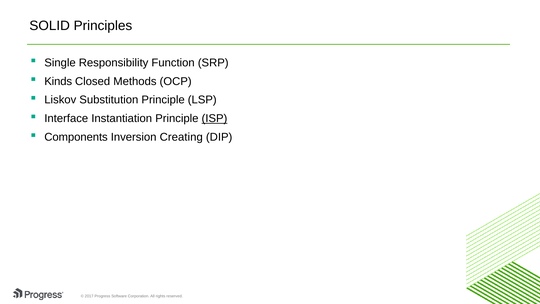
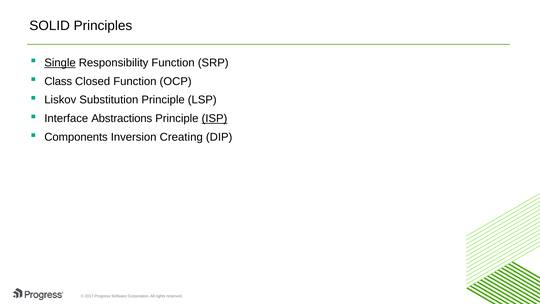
Single underline: none -> present
Kinds: Kinds -> Class
Closed Methods: Methods -> Function
Instantiation: Instantiation -> Abstractions
